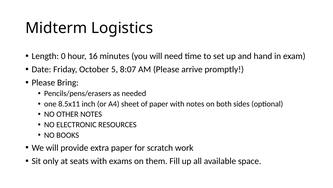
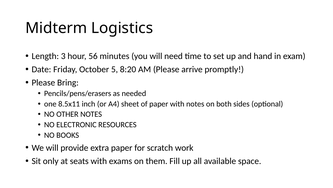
0: 0 -> 3
16: 16 -> 56
8:07: 8:07 -> 8:20
